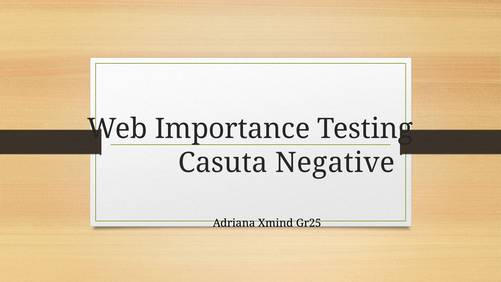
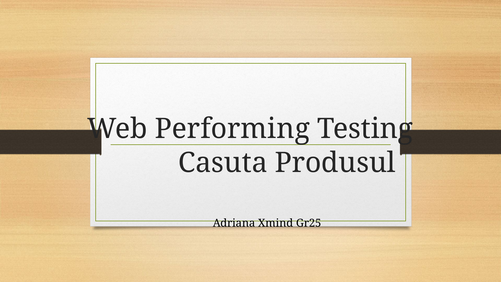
Importance: Importance -> Performing
Negative: Negative -> Produsul
